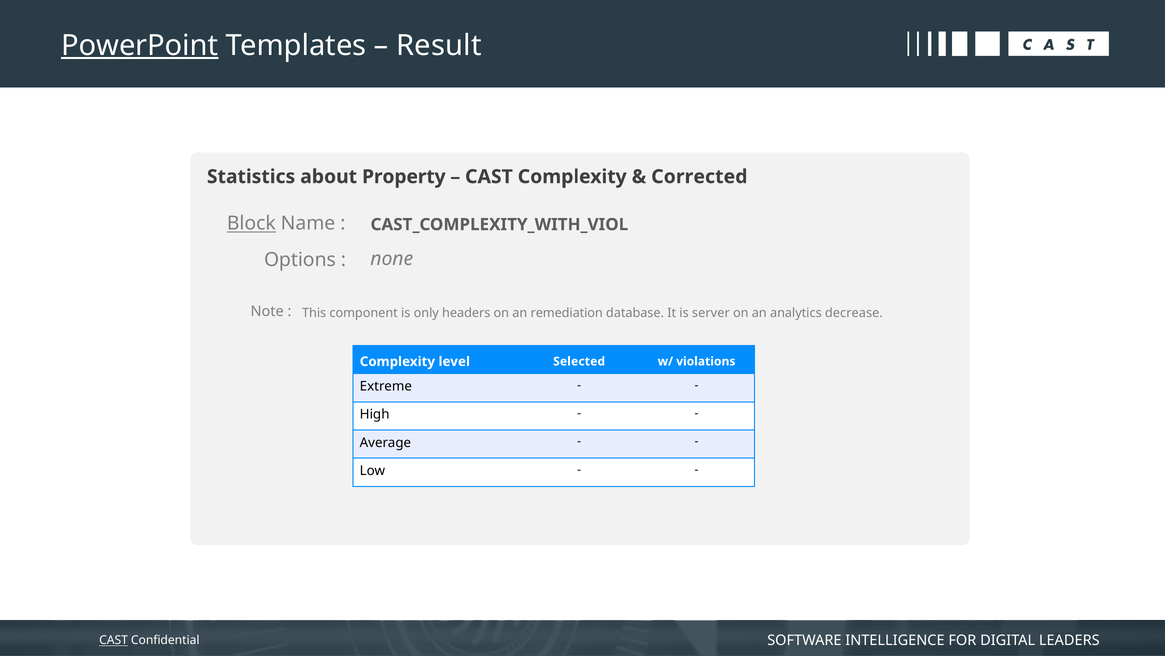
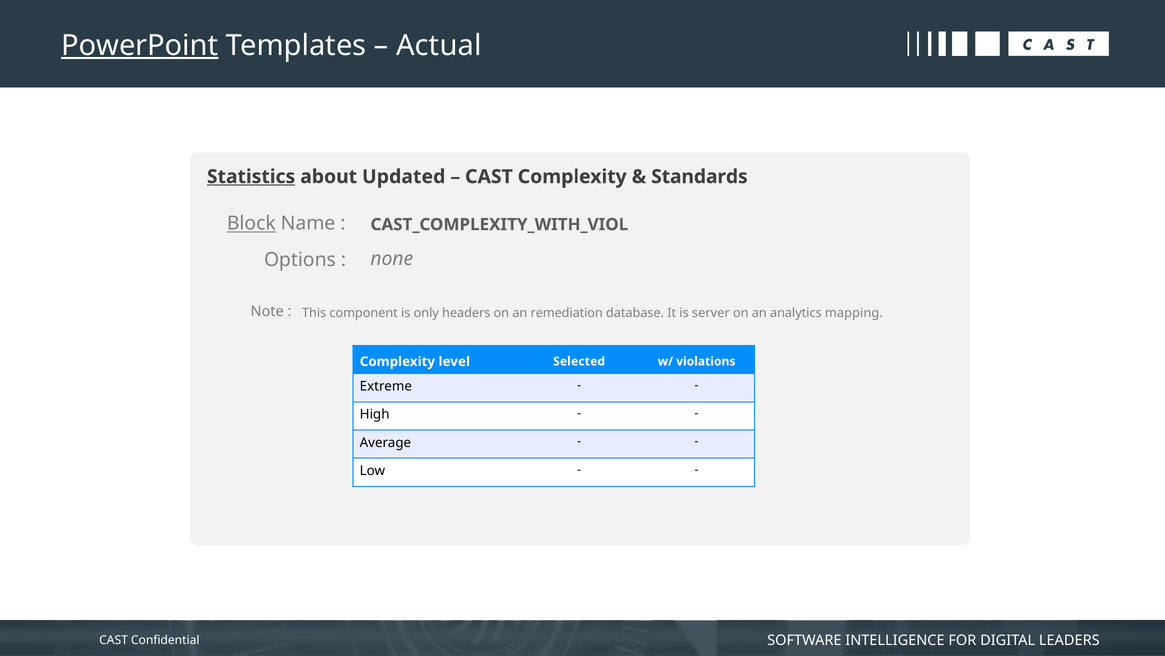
Result: Result -> Actual
Statistics underline: none -> present
Property: Property -> Updated
Corrected: Corrected -> Standards
decrease: decrease -> mapping
CAST at (114, 640) underline: present -> none
